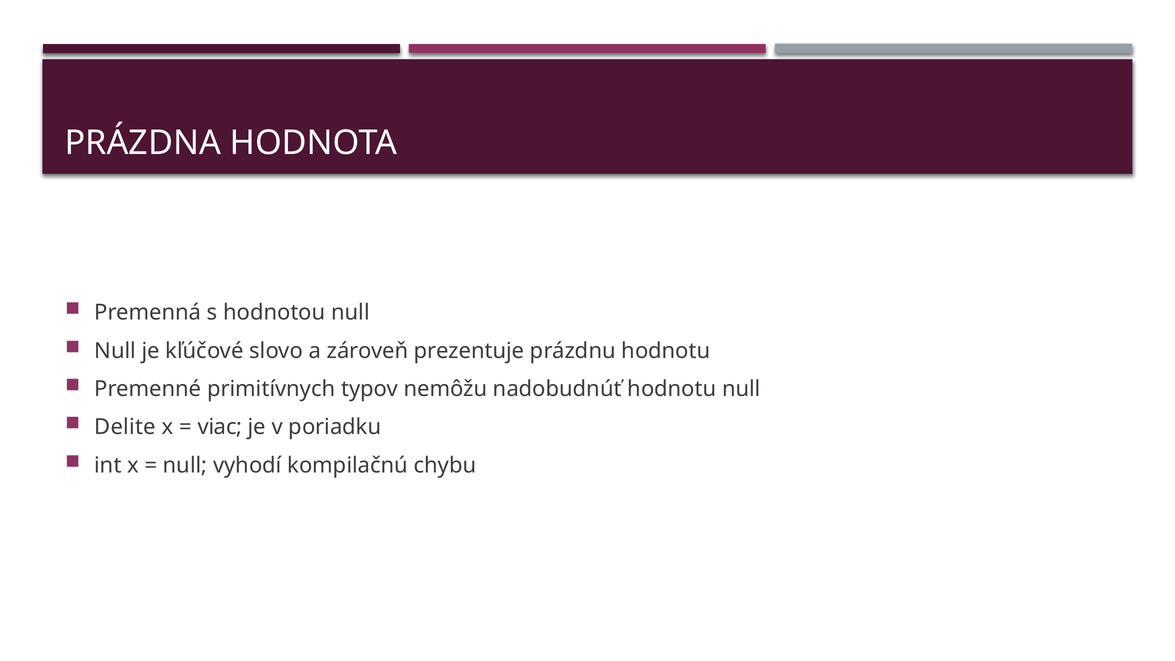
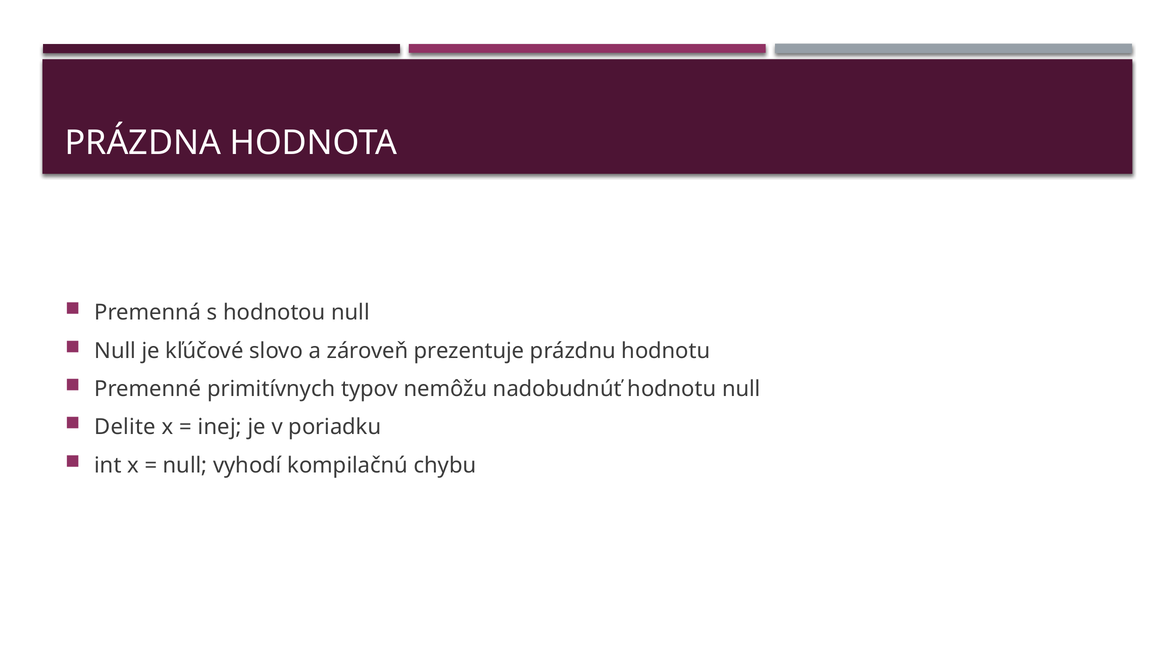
viac: viac -> inej
